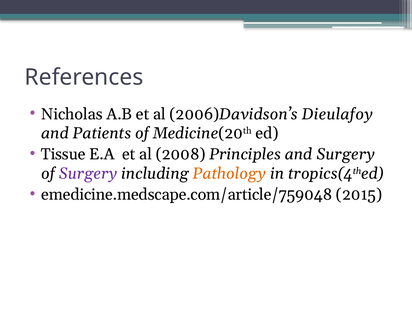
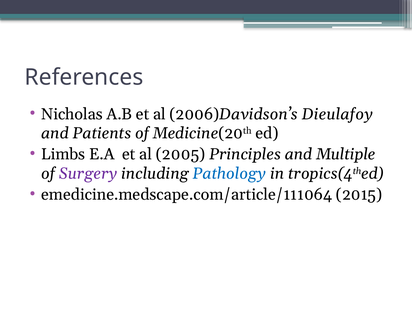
Tissue: Tissue -> Limbs
2008: 2008 -> 2005
and Surgery: Surgery -> Multiple
Pathology colour: orange -> blue
emedicine.medscape.com/article/759048: emedicine.medscape.com/article/759048 -> emedicine.medscape.com/article/111064
